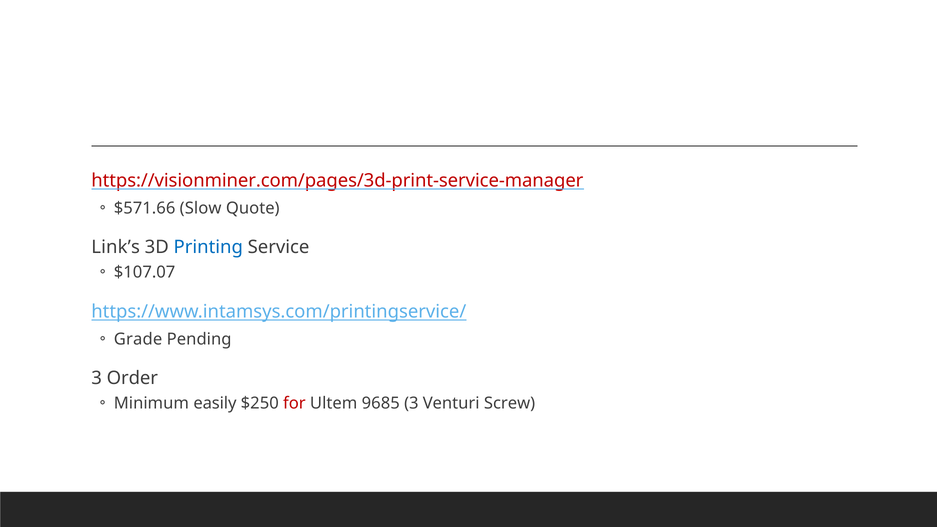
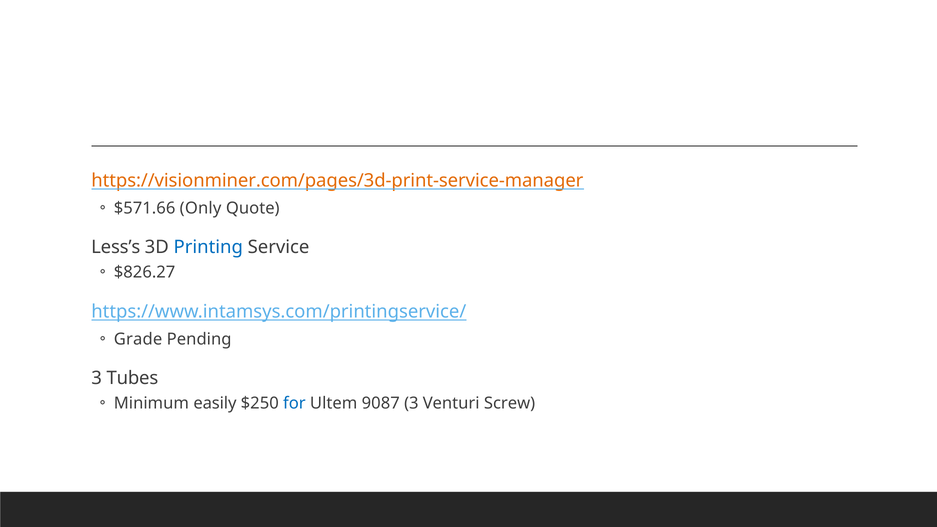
https://visionminer.com/pages/3d-print-service-manager colour: red -> orange
Slow: Slow -> Only
Link’s: Link’s -> Less’s
$107.07: $107.07 -> $826.27
Order: Order -> Tubes
for colour: red -> blue
9685: 9685 -> 9087
